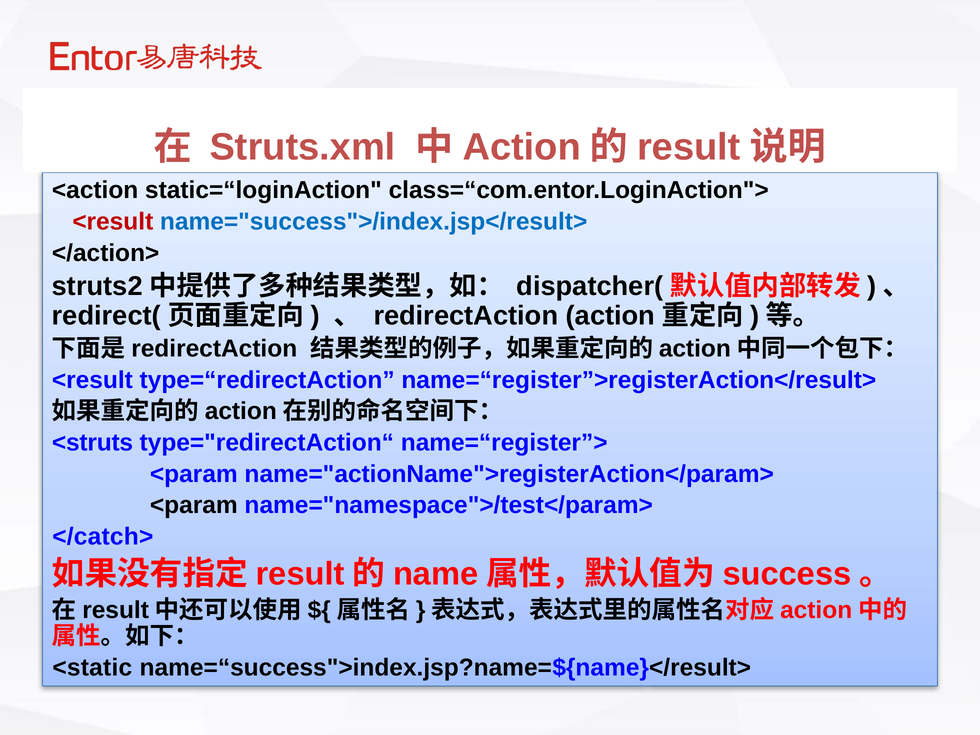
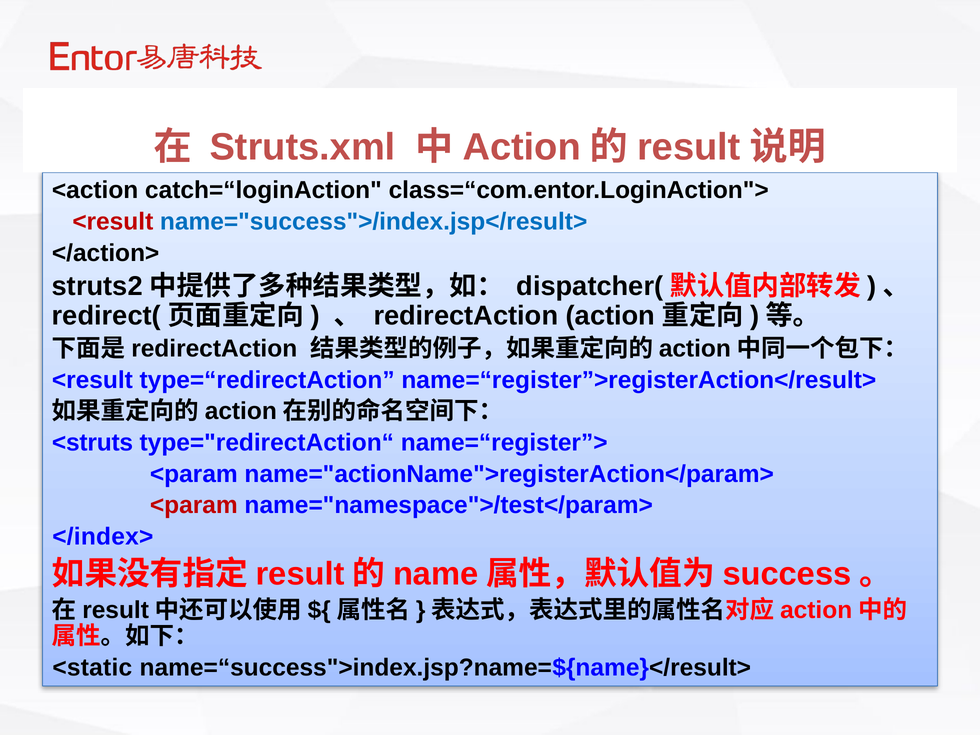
static=“loginAction: static=“loginAction -> catch=“loginAction
<param at (194, 505) colour: black -> red
</catch>: </catch> -> </index>
